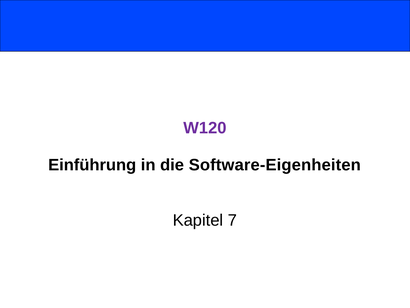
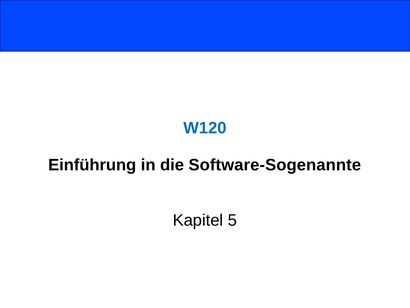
W120 colour: purple -> blue
Software-Eigenheiten: Software-Eigenheiten -> Software-Sogenannte
7: 7 -> 5
